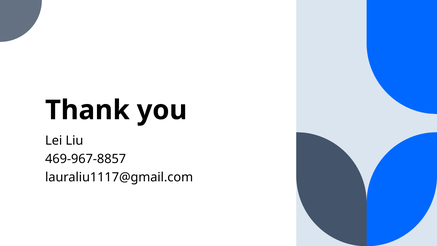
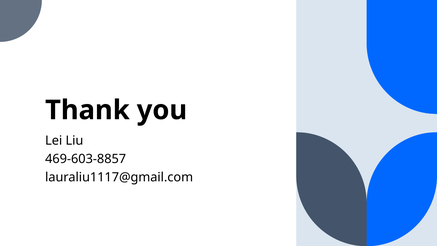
469-967-8857: 469-967-8857 -> 469-603-8857
